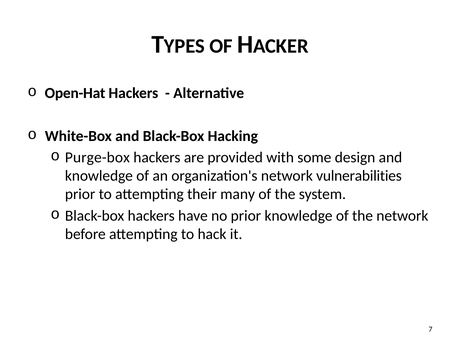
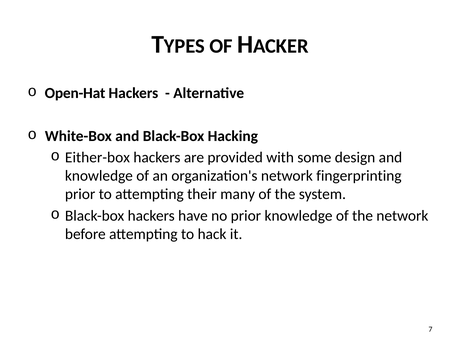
Purge-box: Purge-box -> Either-box
vulnerabilities: vulnerabilities -> fingerprinting
